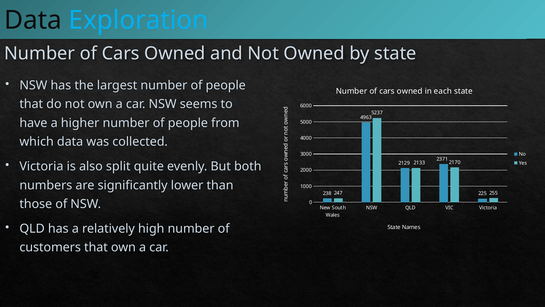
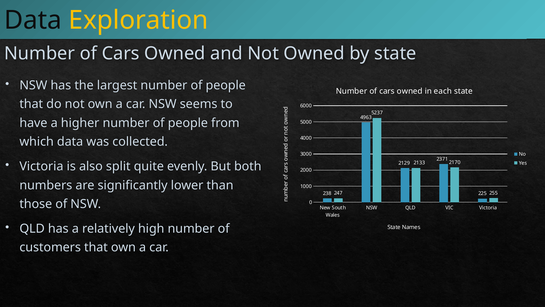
Exploration colour: light blue -> yellow
